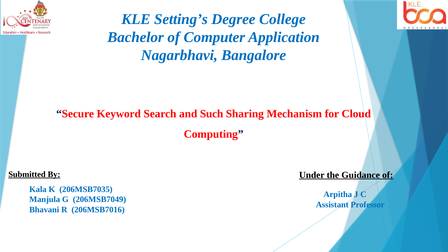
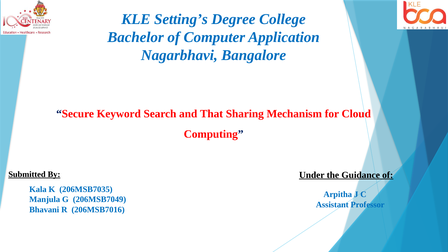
Such: Such -> That
